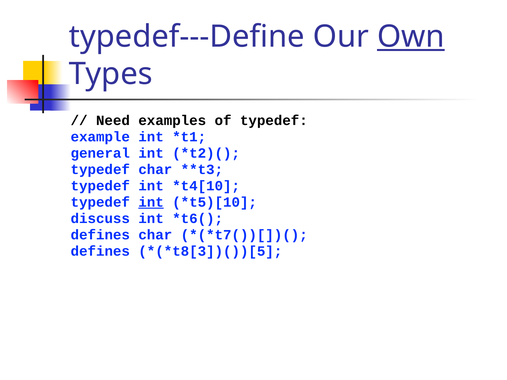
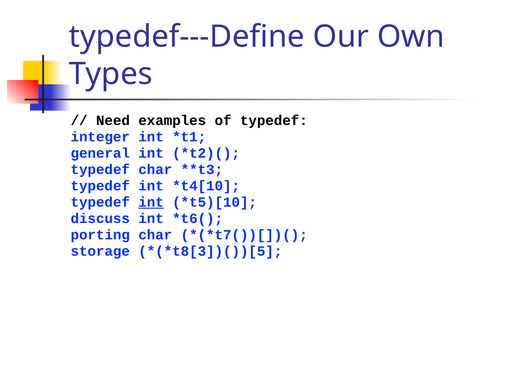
Own underline: present -> none
example: example -> integer
defines at (100, 235): defines -> porting
defines at (100, 251): defines -> storage
